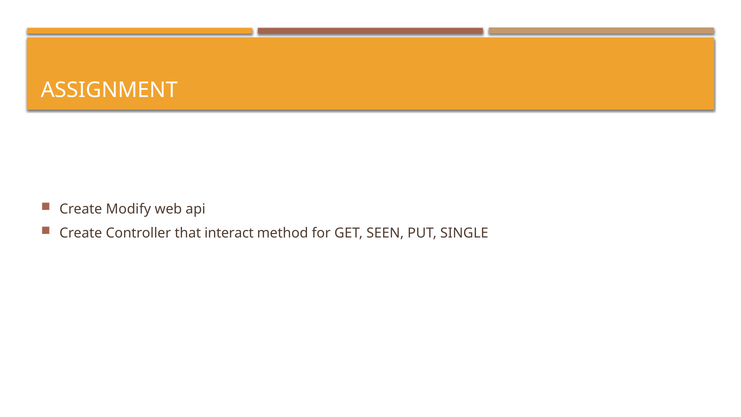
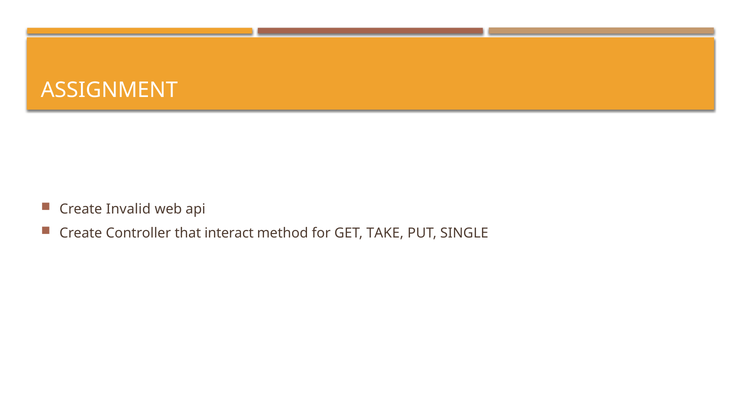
Modify: Modify -> Invalid
SEEN: SEEN -> TAKE
